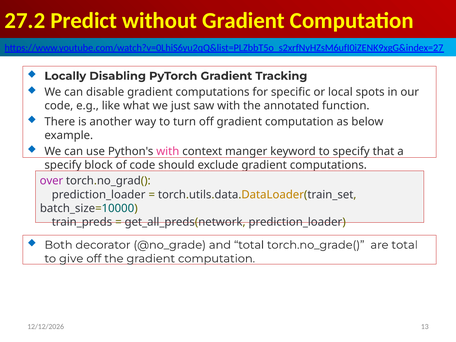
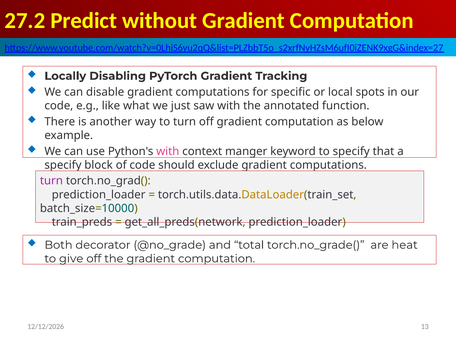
over at (51, 181): over -> turn
are total: total -> heat
